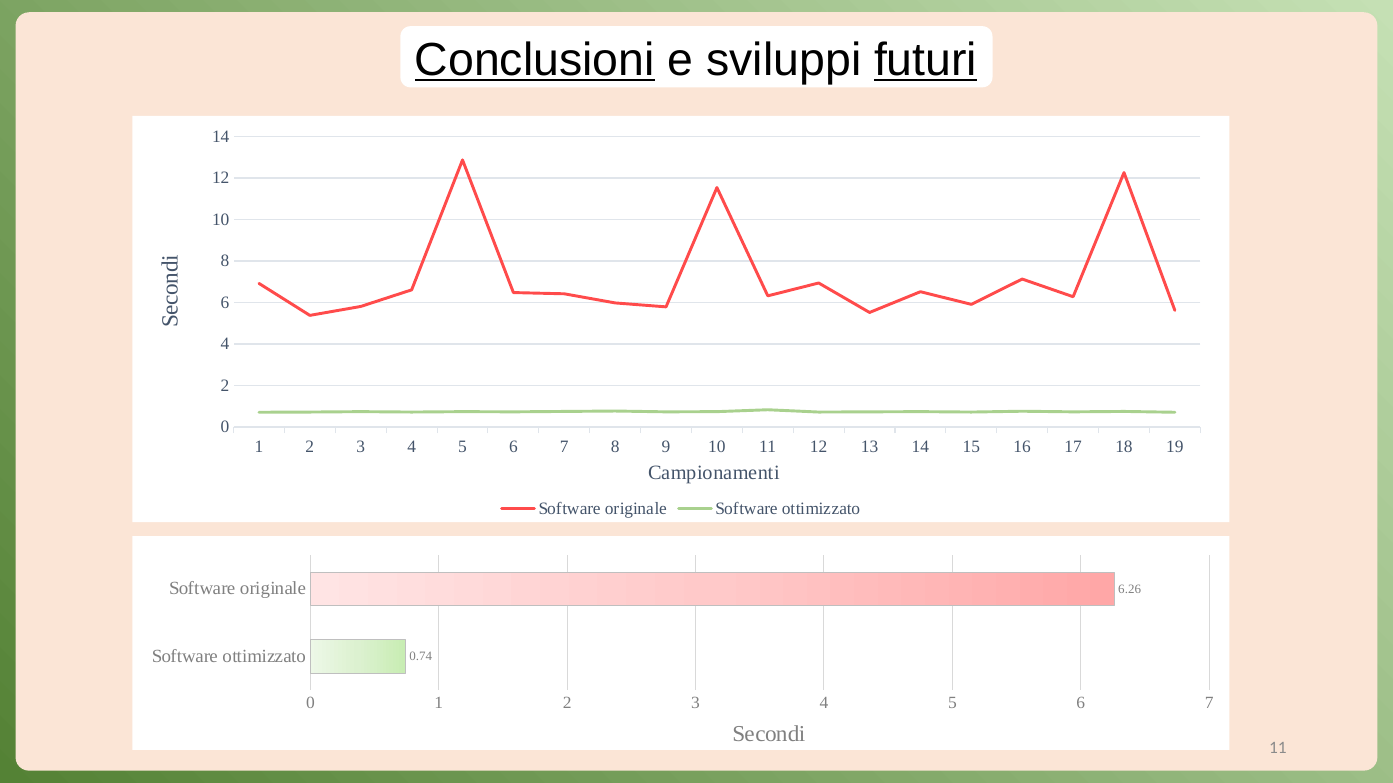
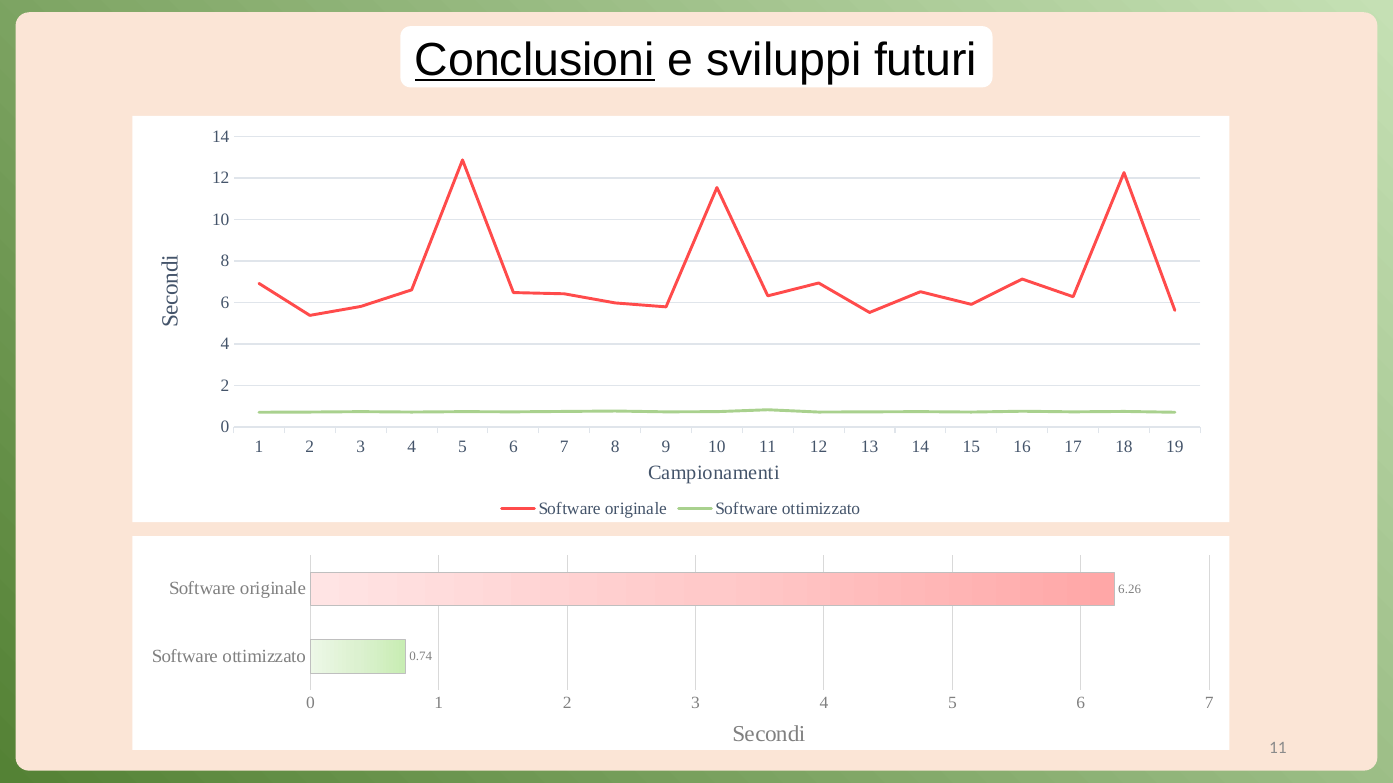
futuri underline: present -> none
